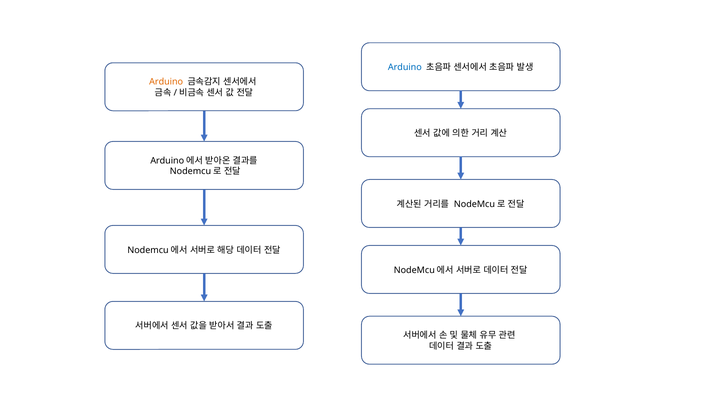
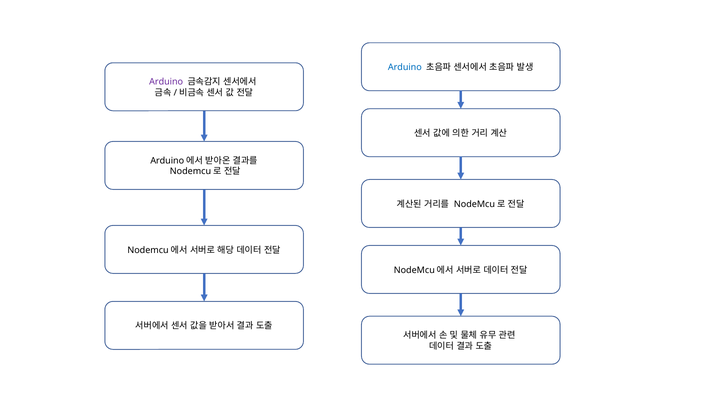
Arduino at (166, 82) colour: orange -> purple
